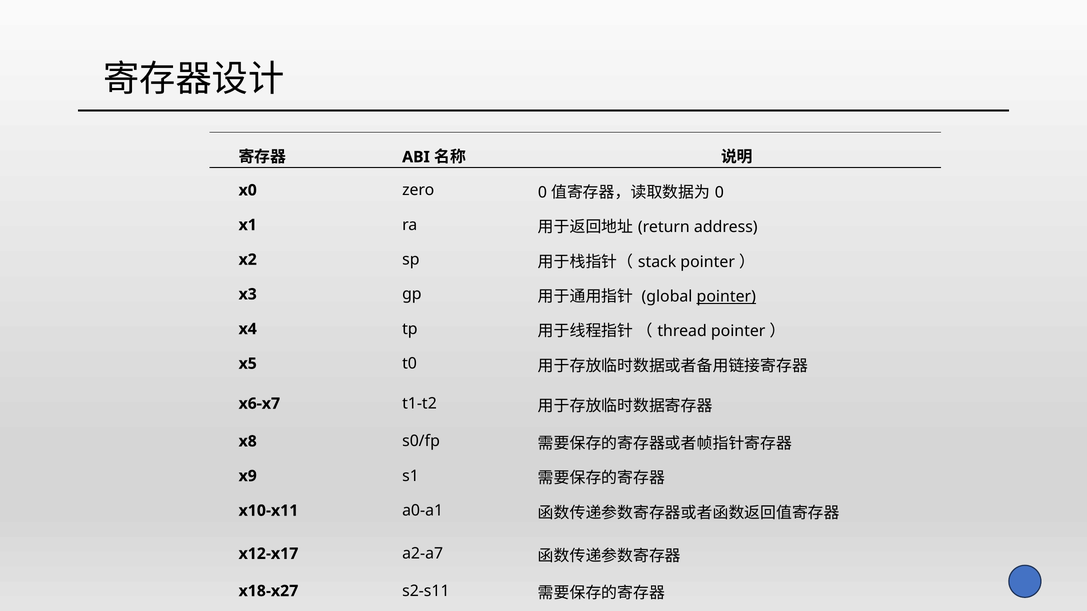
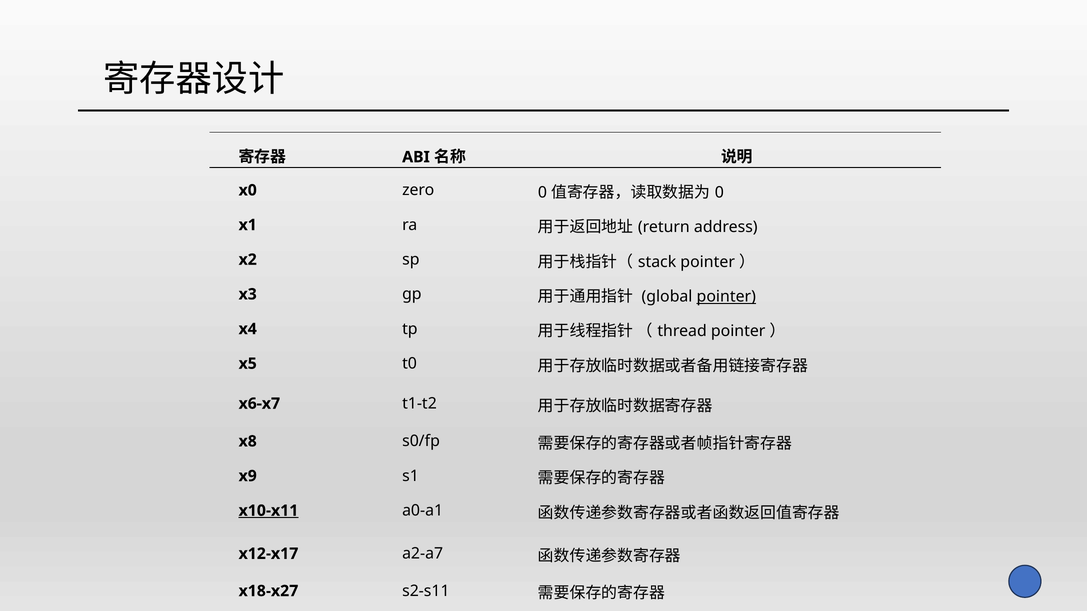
x10-x11 underline: none -> present
